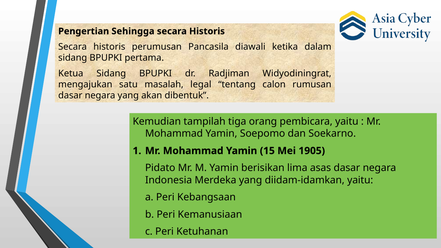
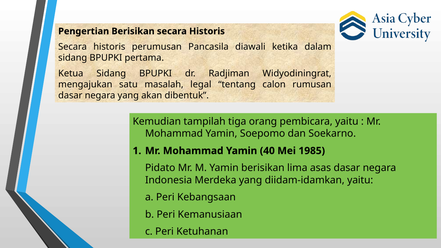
Pengertian Sehingga: Sehingga -> Berisikan
15: 15 -> 40
1905: 1905 -> 1985
